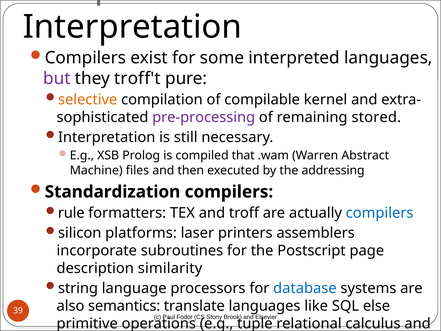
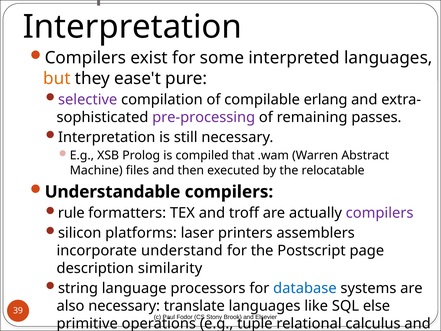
but colour: purple -> orange
troff't: troff't -> ease't
selective colour: orange -> purple
kernel: kernel -> erlang
stored: stored -> passes
addressing: addressing -> relocatable
Standardization: Standardization -> Understandable
compilers at (380, 213) colour: blue -> purple
subroutines: subroutines -> understand
also semantics: semantics -> necessary
